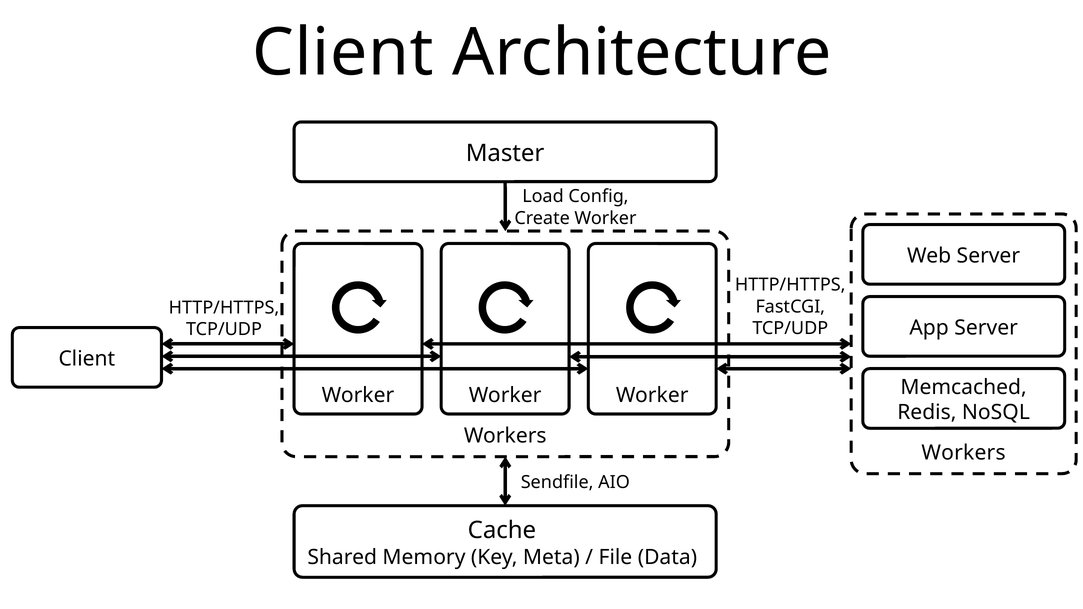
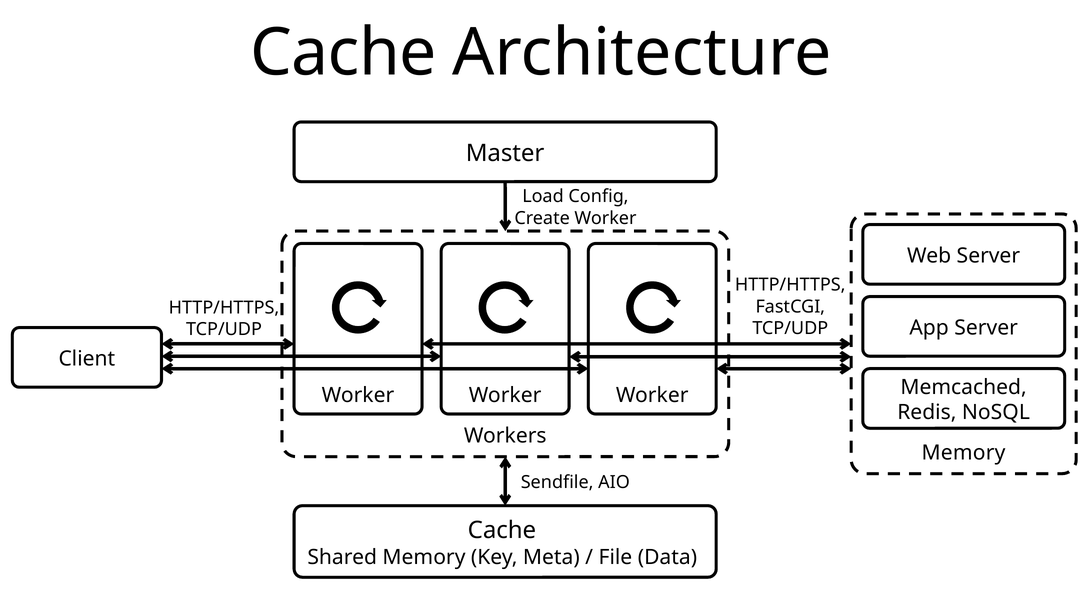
Client at (343, 53): Client -> Cache
Workers at (964, 453): Workers -> Memory
